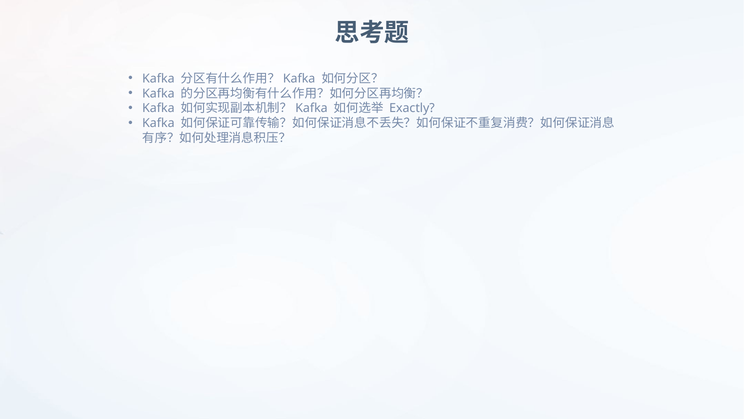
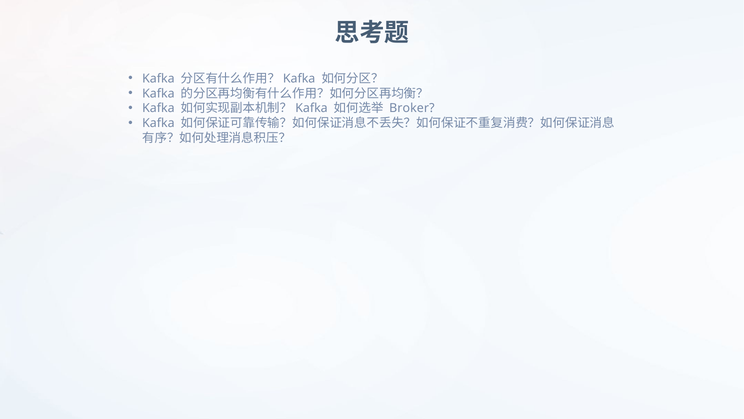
Exactly: Exactly -> Broker
